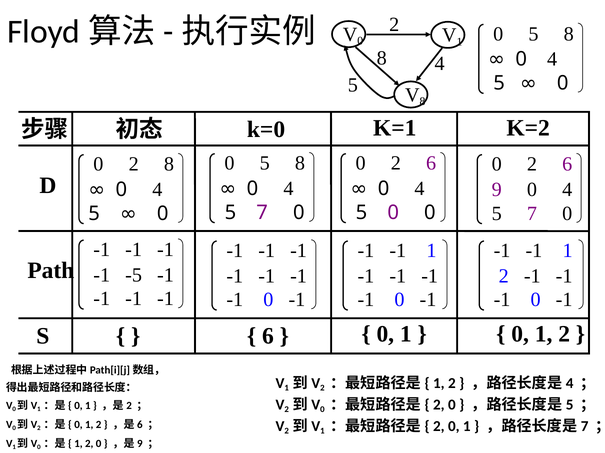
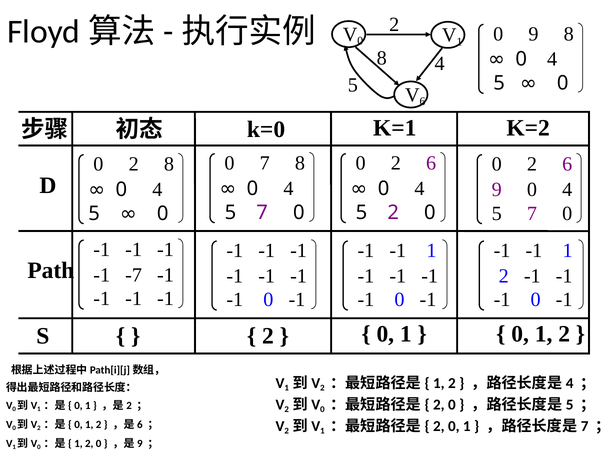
5 at (533, 34): 5 -> 9
8 at (422, 102): 8 -> 6
5 at (265, 164): 5 -> 7
5 0: 0 -> 2
-5: -5 -> -7
6 at (268, 336): 6 -> 2
